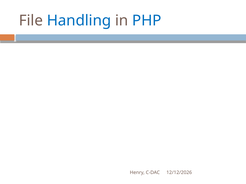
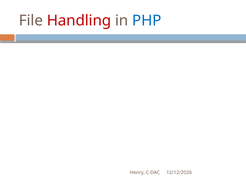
Handling colour: blue -> red
